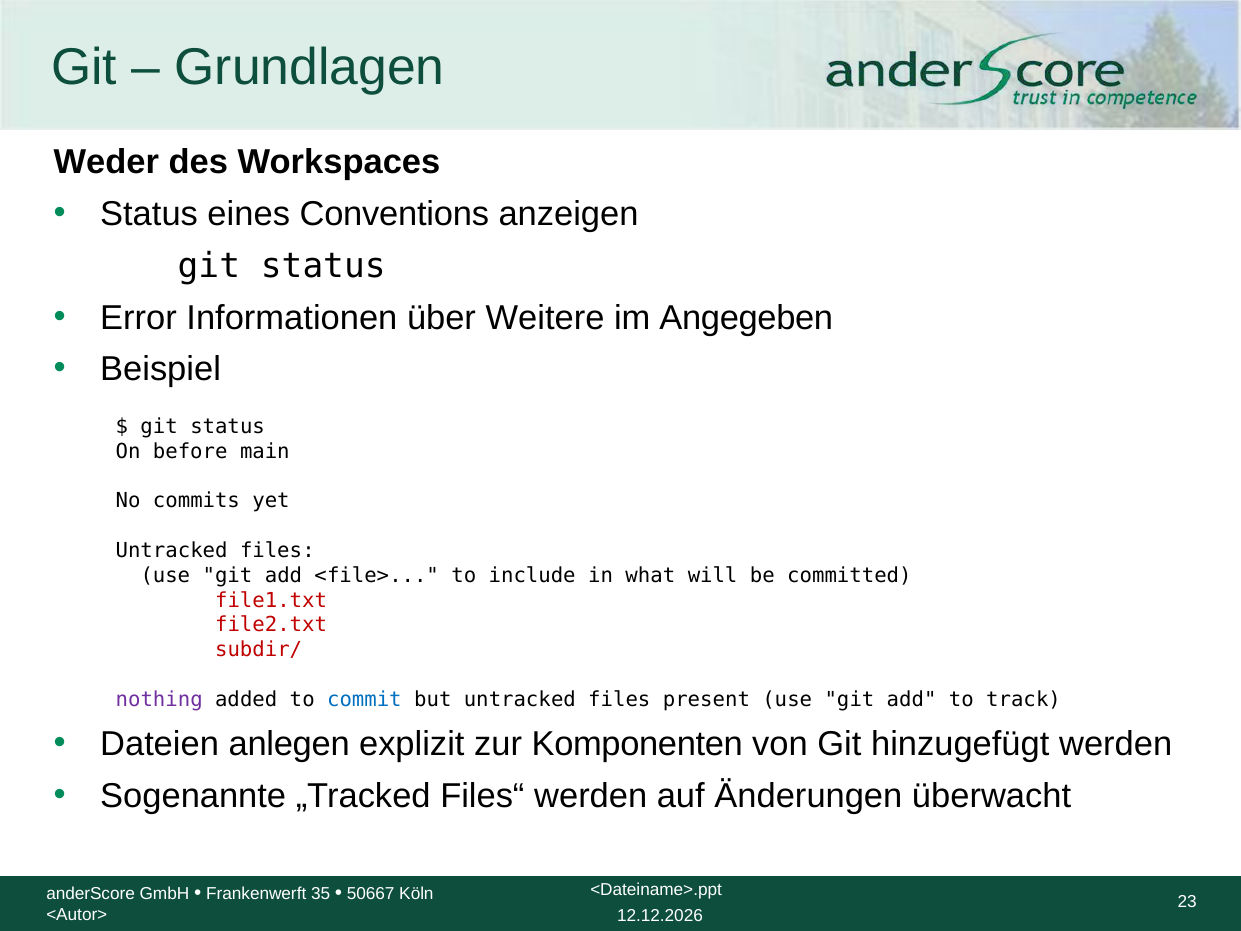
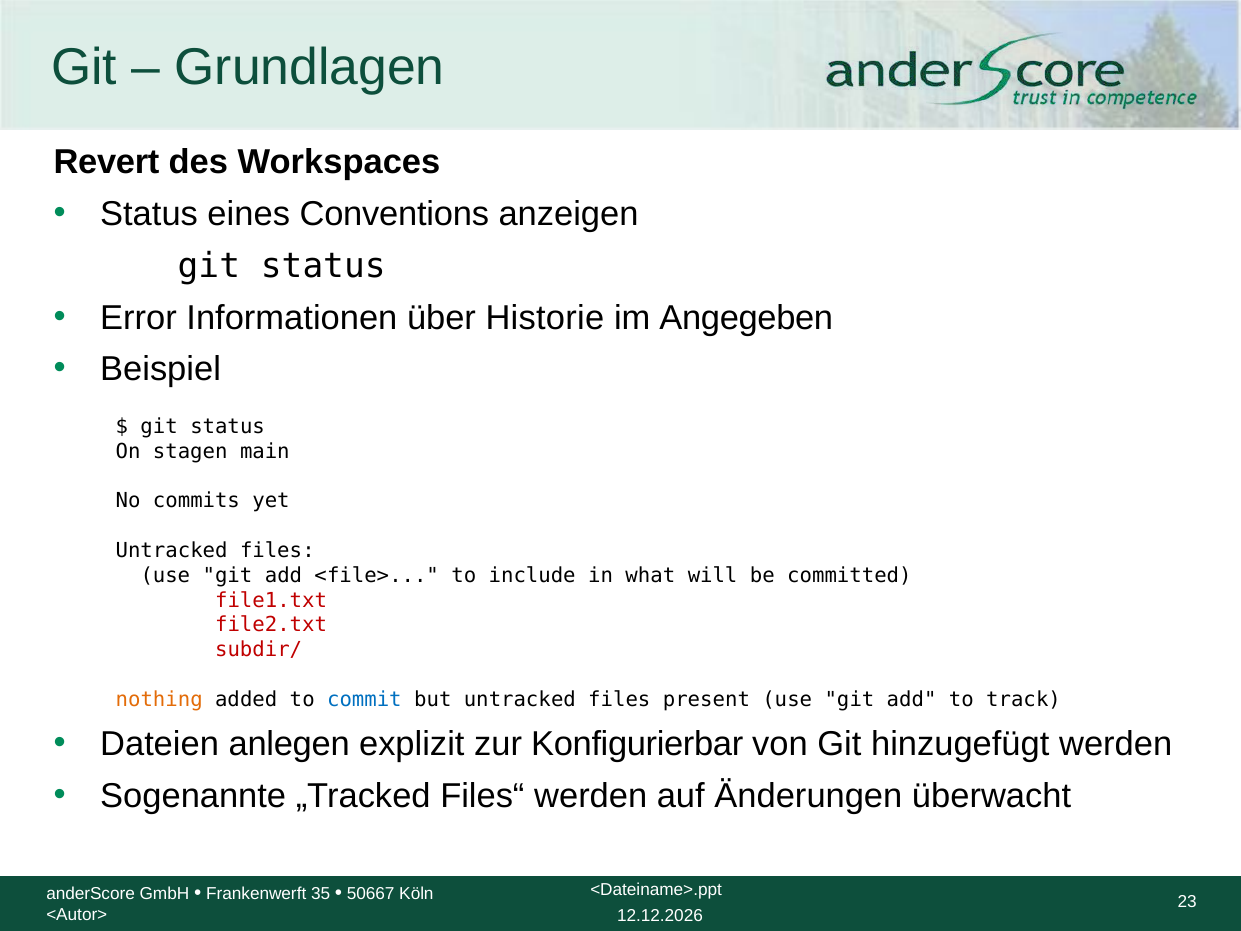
Weder: Weder -> Revert
Weitere: Weitere -> Historie
before: before -> stagen
nothing colour: purple -> orange
Komponenten: Komponenten -> Konfigurierbar
